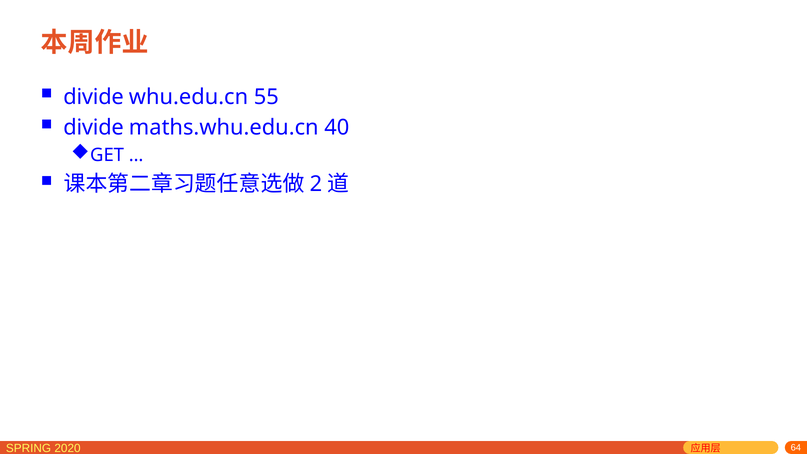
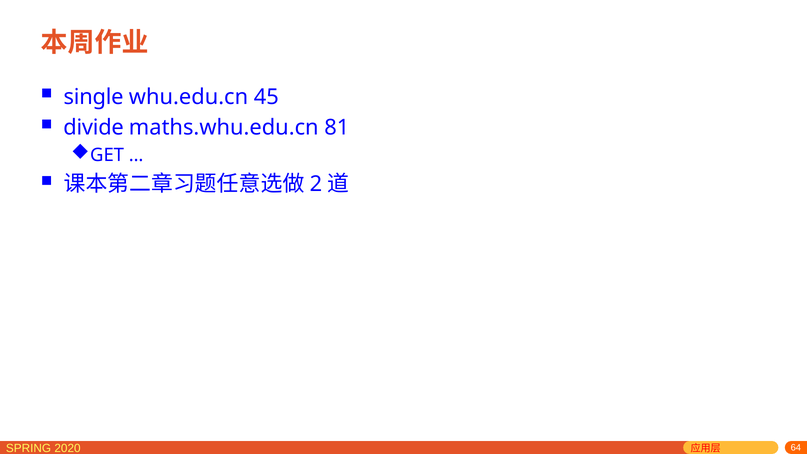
divide at (94, 97): divide -> single
55: 55 -> 45
40: 40 -> 81
